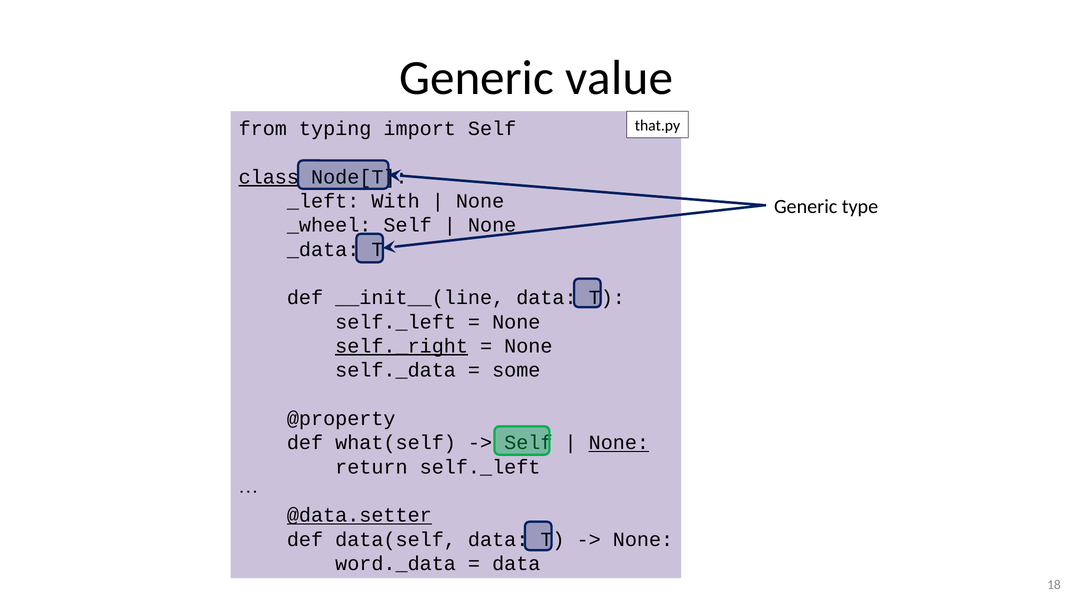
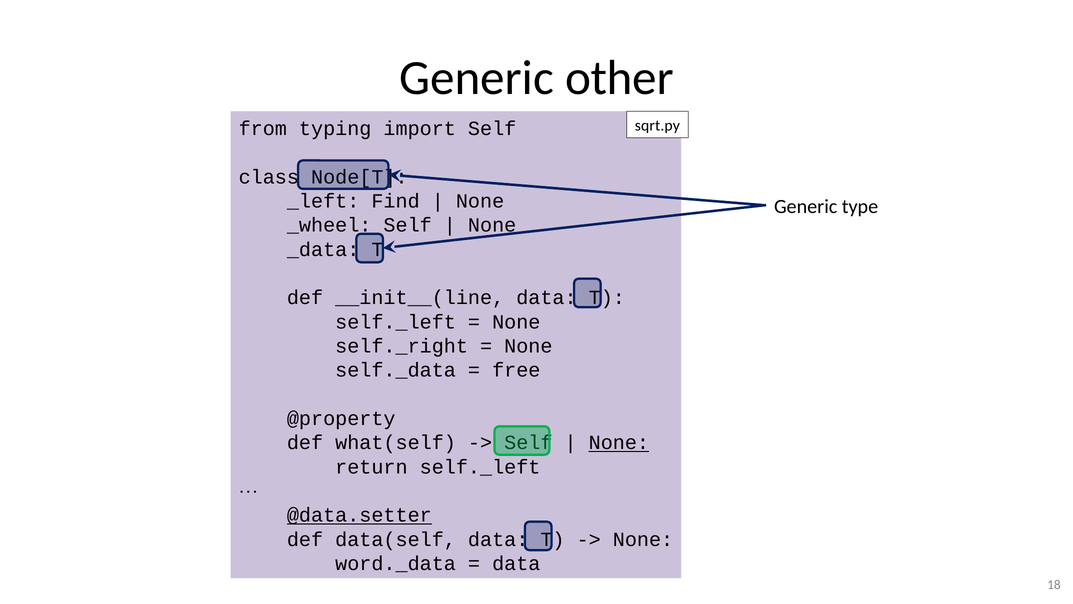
value: value -> other
that.py: that.py -> sqrt.py
class underline: present -> none
With: With -> Find
self._right underline: present -> none
some: some -> free
